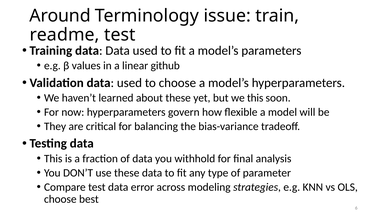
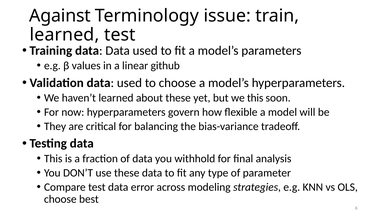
Around: Around -> Against
readme at (65, 35): readme -> learned
